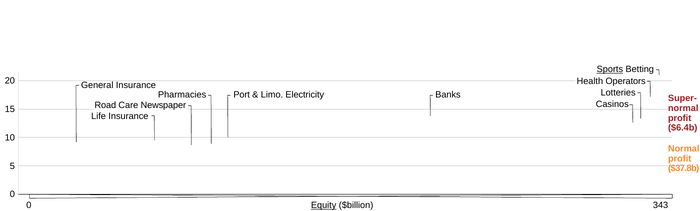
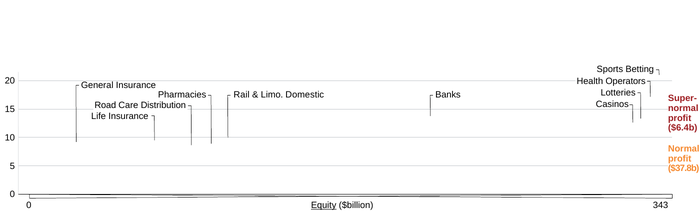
Sports underline: present -> none
Port: Port -> Rail
Electricity: Electricity -> Domestic
Newspaper: Newspaper -> Distribution
